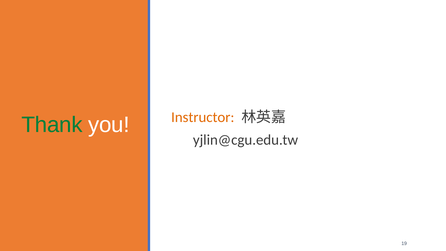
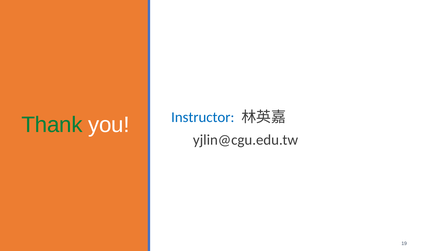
Instructor colour: orange -> blue
